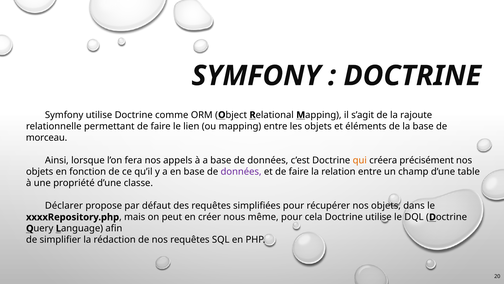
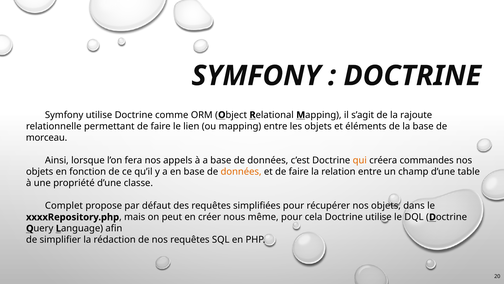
précisément: précisément -> commandes
données at (241, 171) colour: purple -> orange
Déclarer: Déclarer -> Complet
